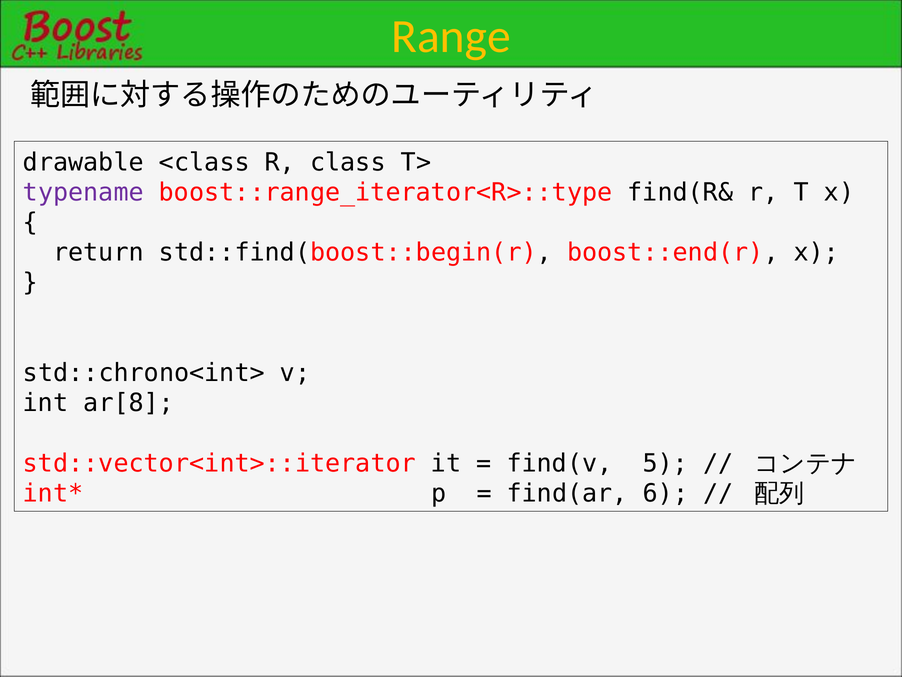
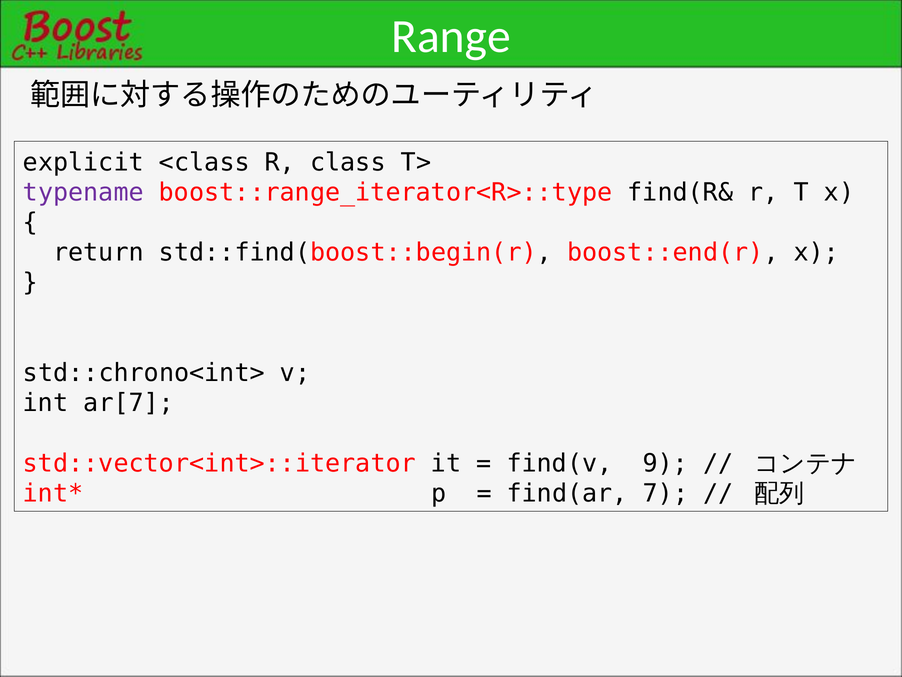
Range colour: yellow -> white
drawable: drawable -> explicit
ar[8: ar[8 -> ar[7
5: 5 -> 9
6: 6 -> 7
